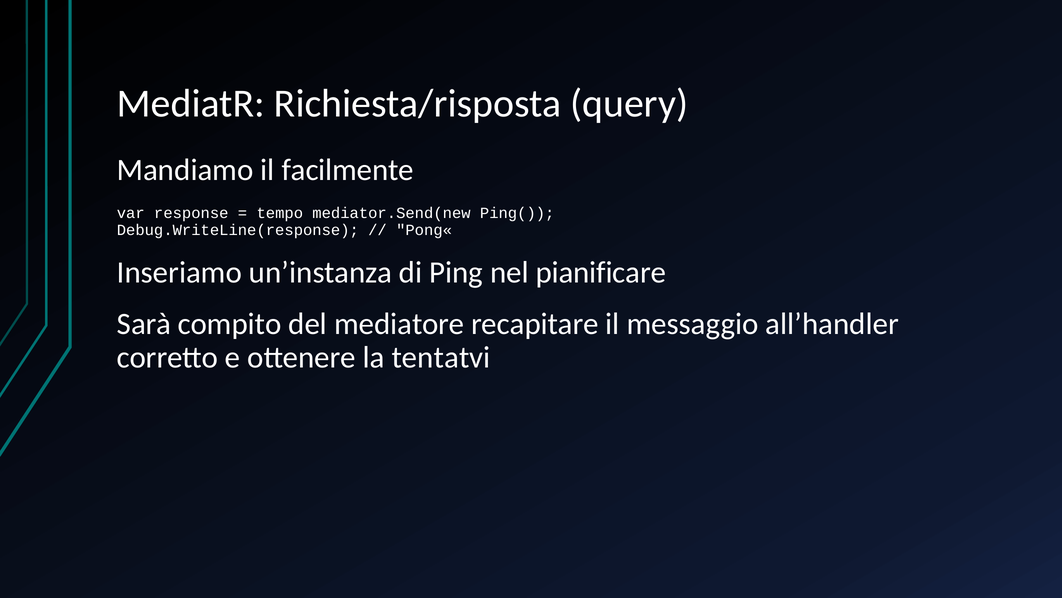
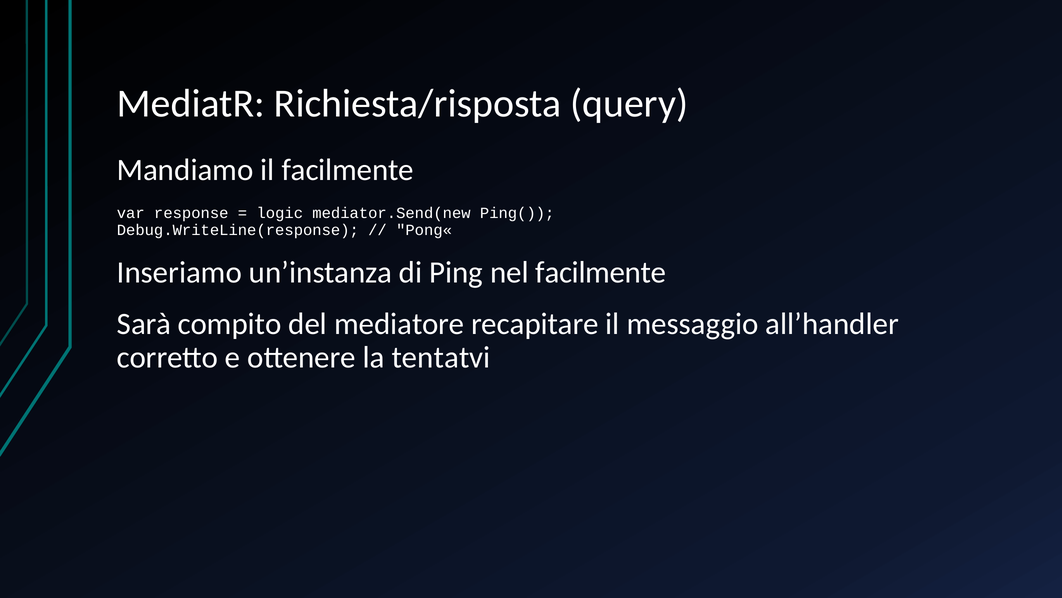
tempo: tempo -> logic
nel pianificare: pianificare -> facilmente
